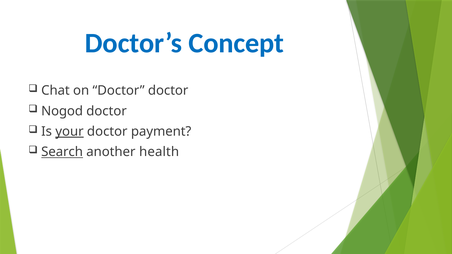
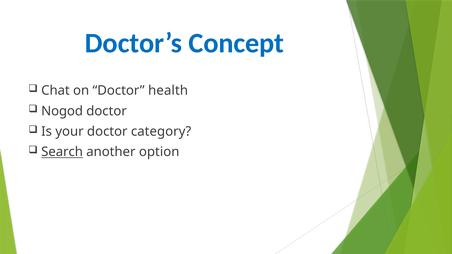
Doctor doctor: doctor -> health
your underline: present -> none
payment: payment -> category
health: health -> option
